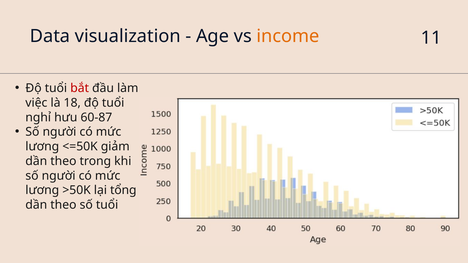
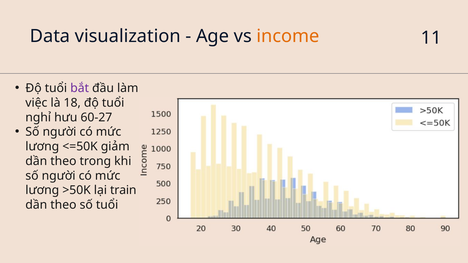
bắt colour: red -> purple
60-87: 60-87 -> 60-27
tổng: tổng -> train
